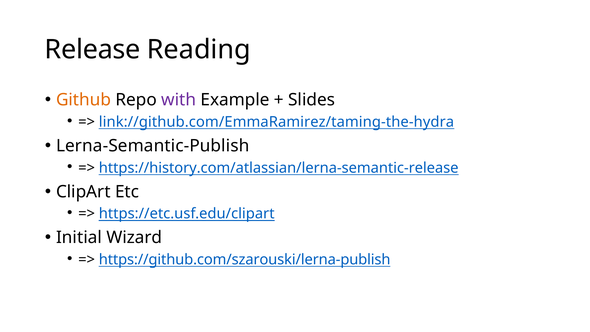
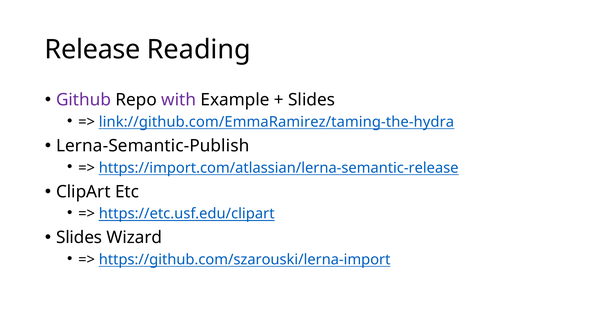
Github colour: orange -> purple
https://history.com/atlassian/lerna-semantic-release: https://history.com/atlassian/lerna-semantic-release -> https://import.com/atlassian/lerna-semantic-release
Initial at (79, 238): Initial -> Slides
https://github.com/szarouski/lerna-publish: https://github.com/szarouski/lerna-publish -> https://github.com/szarouski/lerna-import
